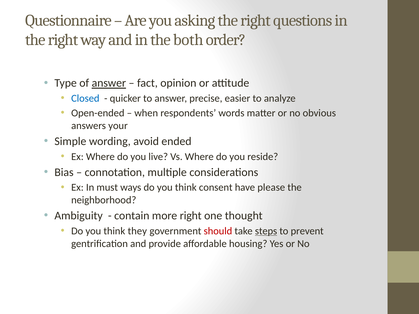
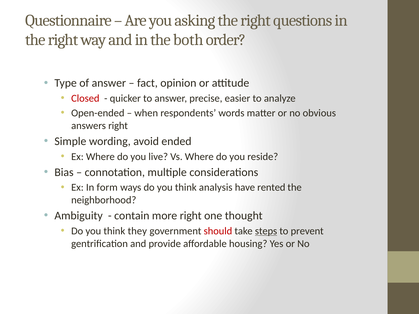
answer at (109, 83) underline: present -> none
Closed colour: blue -> red
answers your: your -> right
must: must -> form
consent: consent -> analysis
please: please -> rented
